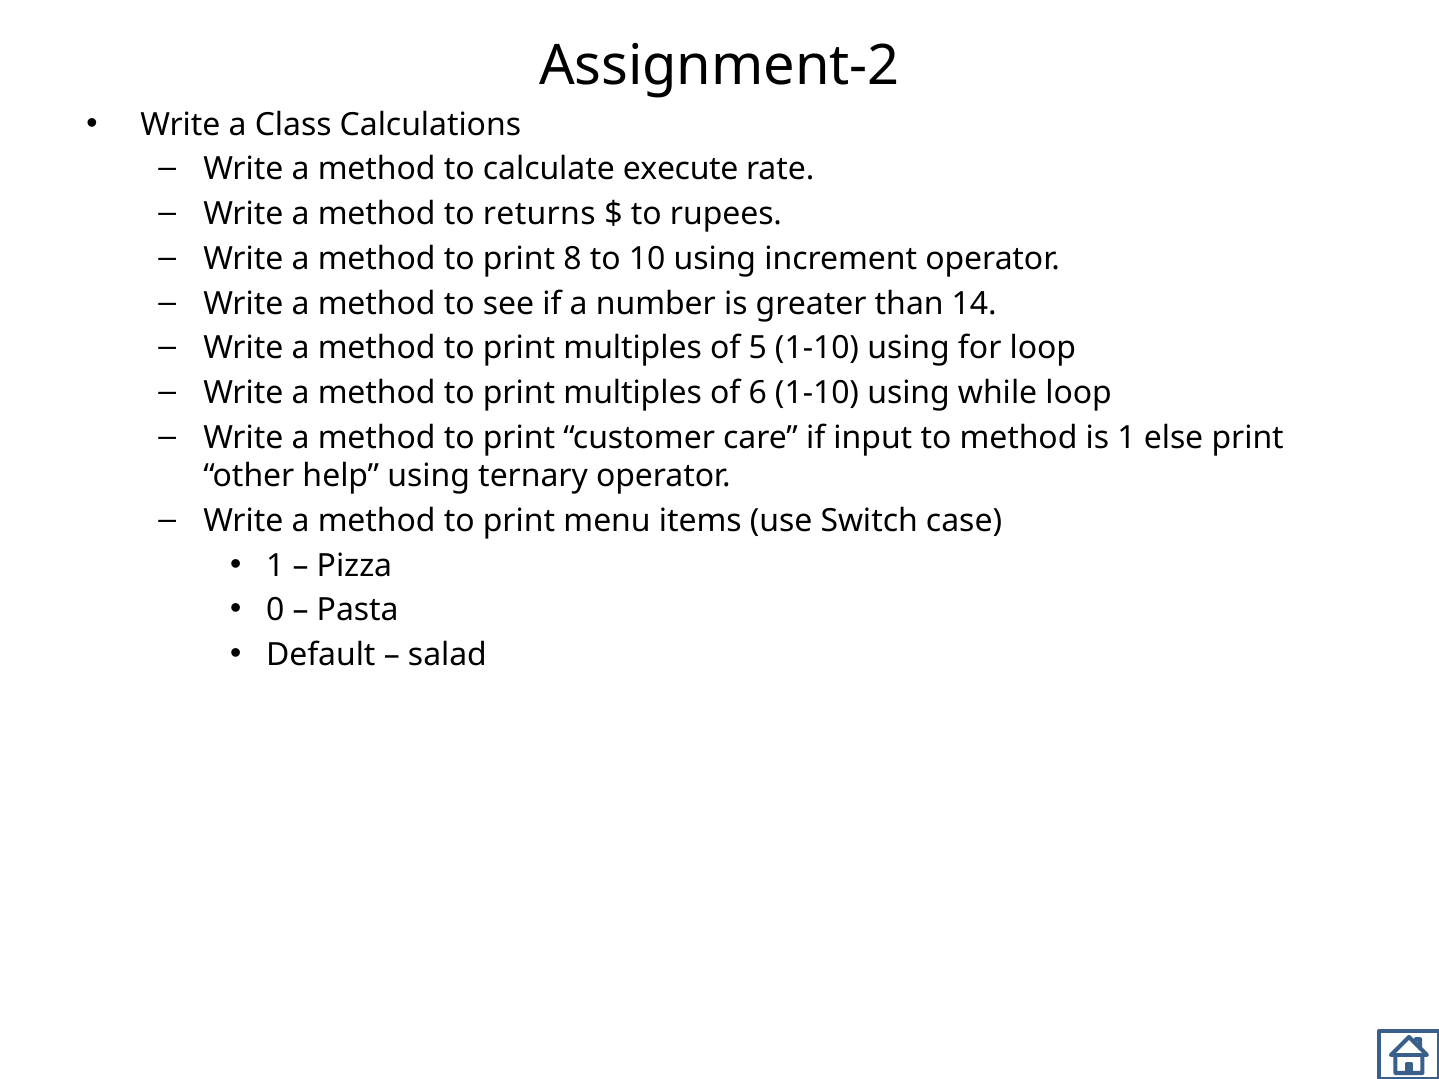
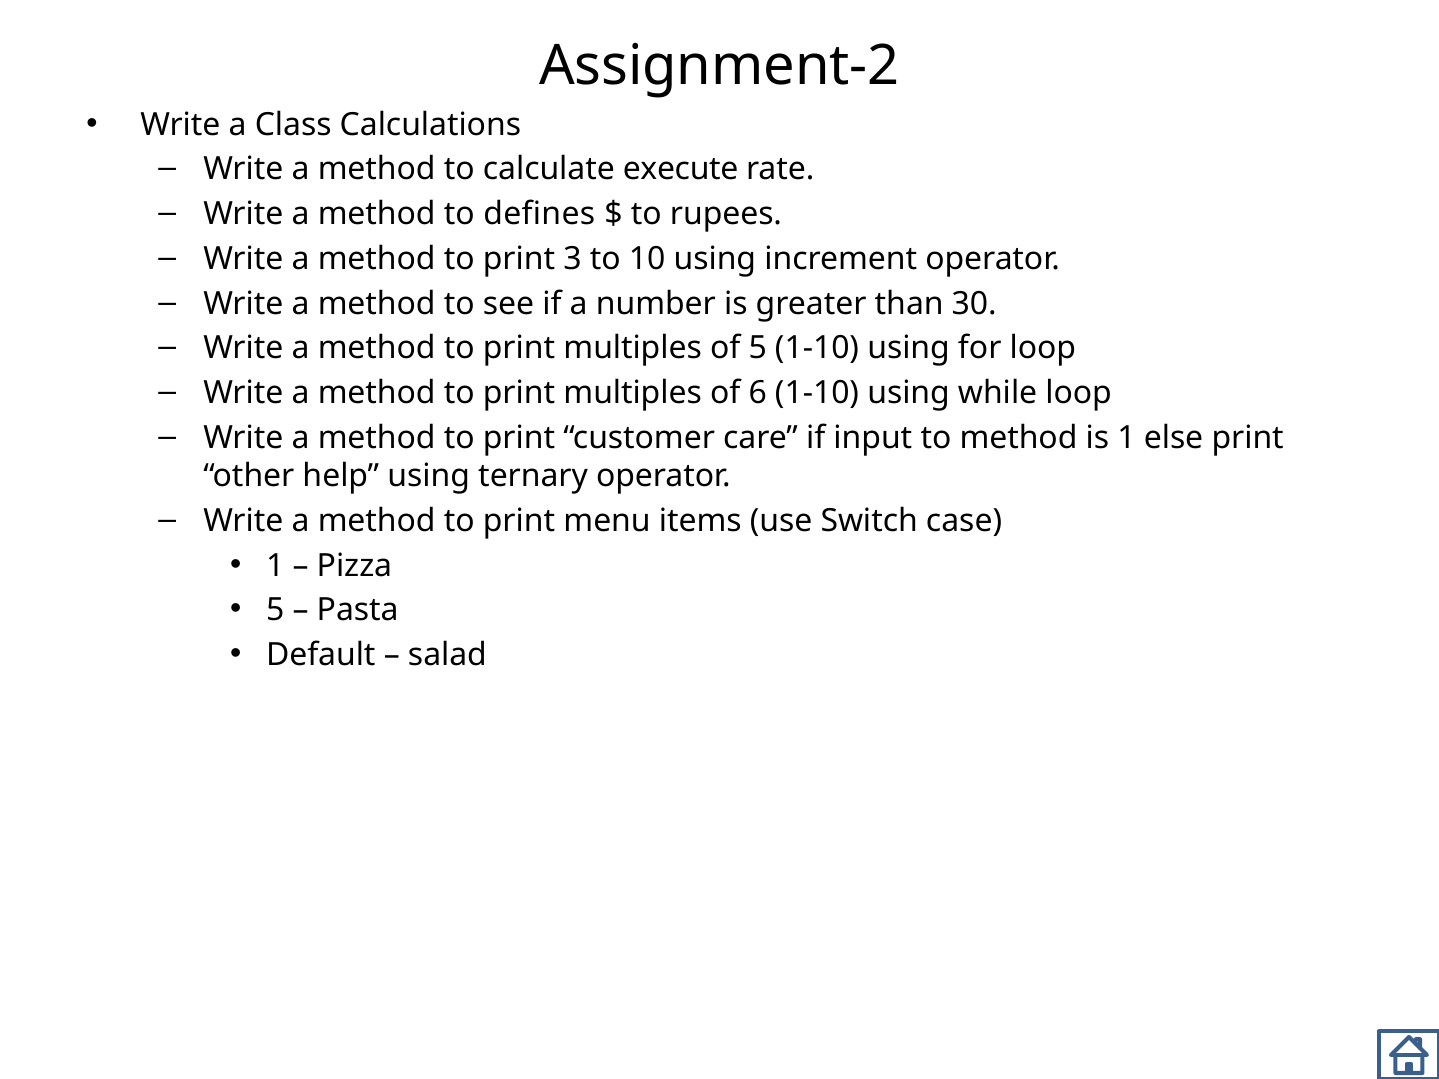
returns: returns -> defines
8: 8 -> 3
14: 14 -> 30
0 at (275, 610): 0 -> 5
